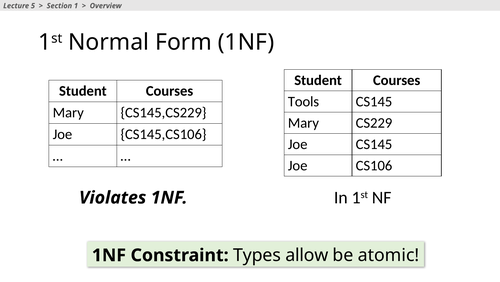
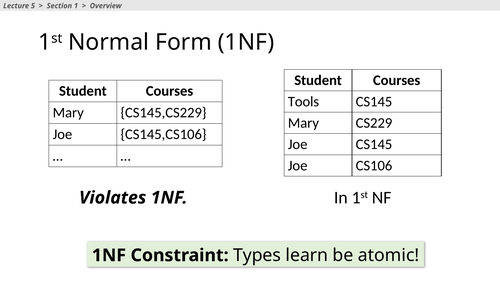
allow: allow -> learn
